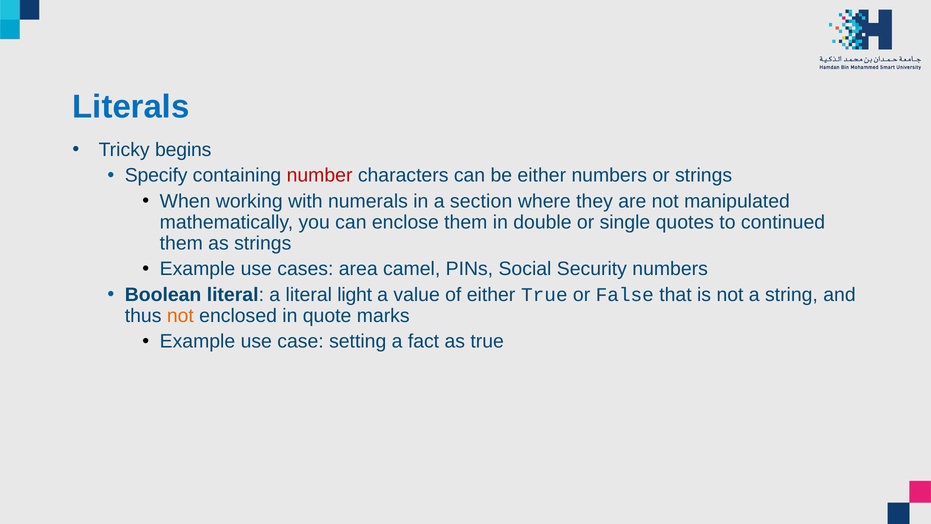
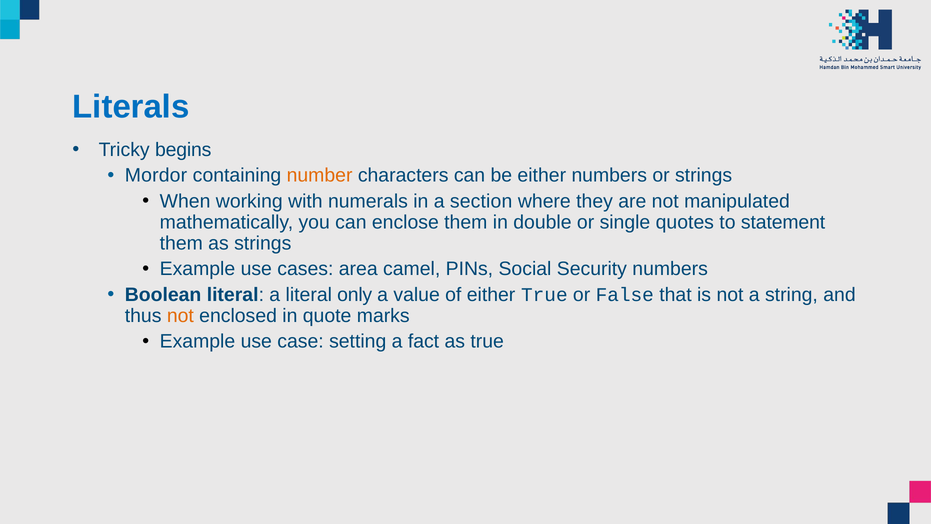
Specify: Specify -> Mordor
number colour: red -> orange
continued: continued -> statement
light: light -> only
